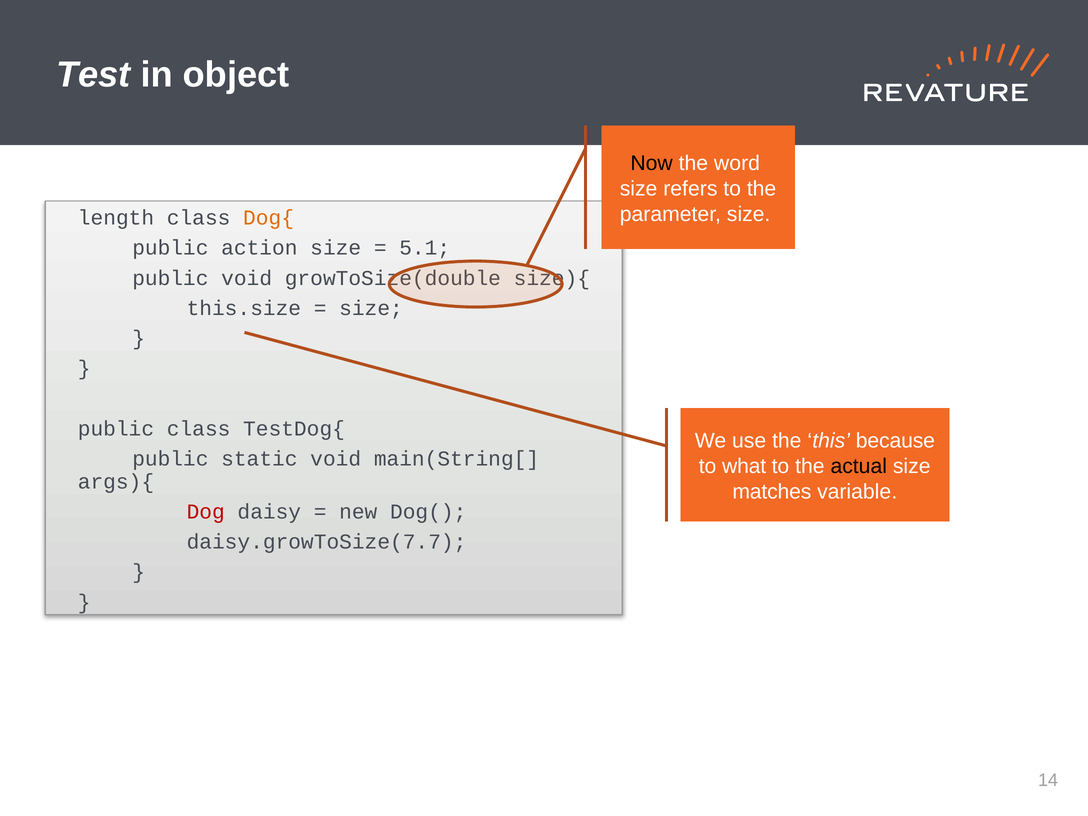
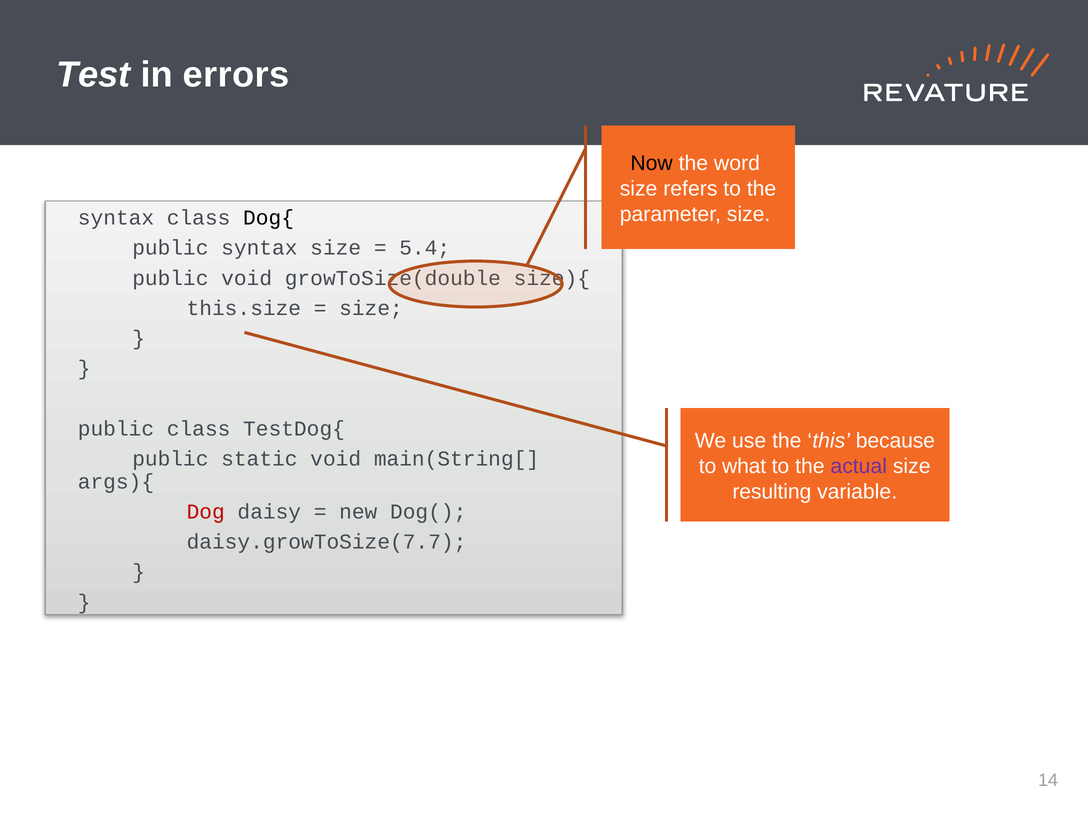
object: object -> errors
length at (116, 218): length -> syntax
Dog{ colour: orange -> black
public action: action -> syntax
5.1: 5.1 -> 5.4
actual colour: black -> purple
matches: matches -> resulting
